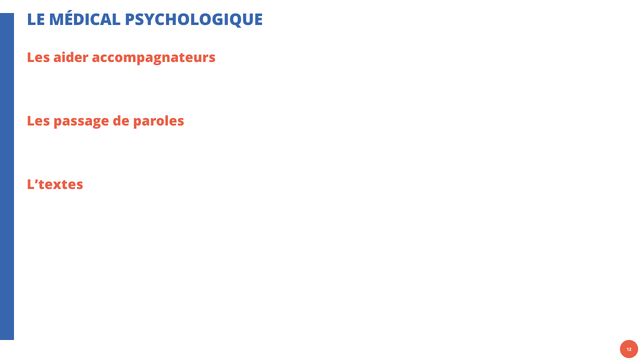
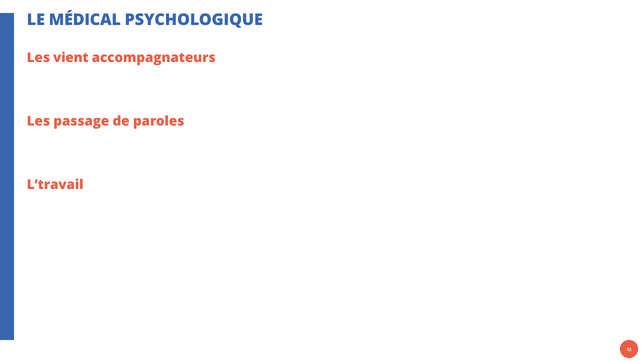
aider: aider -> vient
L’textes: L’textes -> L’travail
